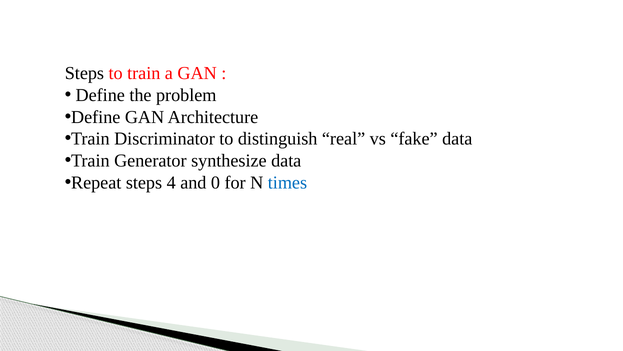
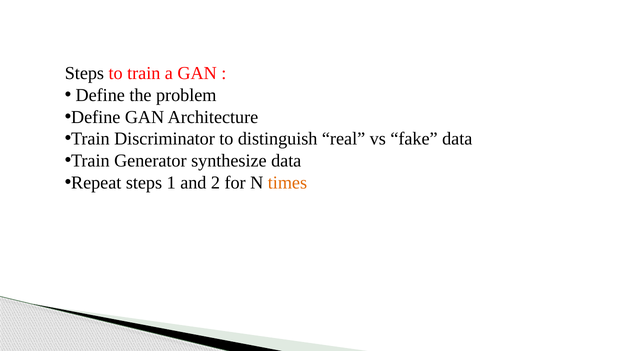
4: 4 -> 1
0: 0 -> 2
times colour: blue -> orange
